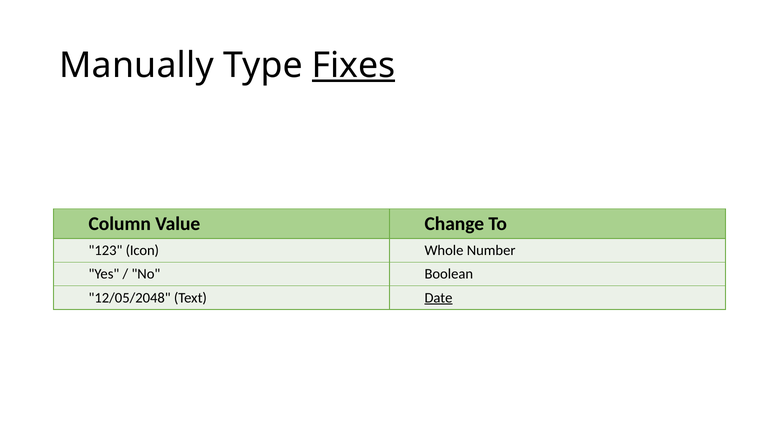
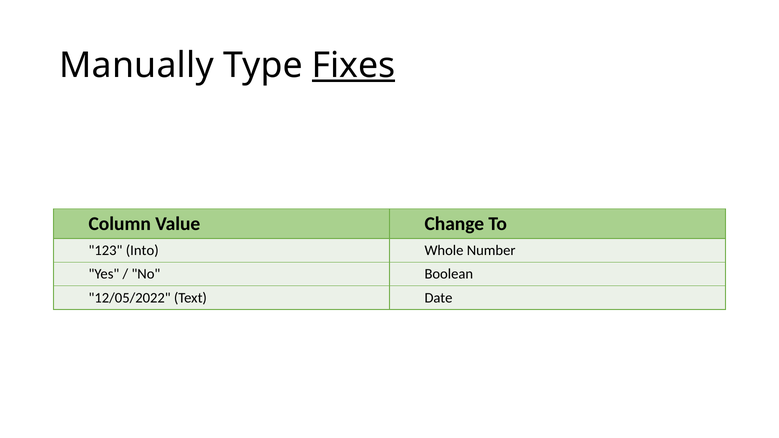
Icon: Icon -> Into
12/05/2048: 12/05/2048 -> 12/05/2022
Date underline: present -> none
